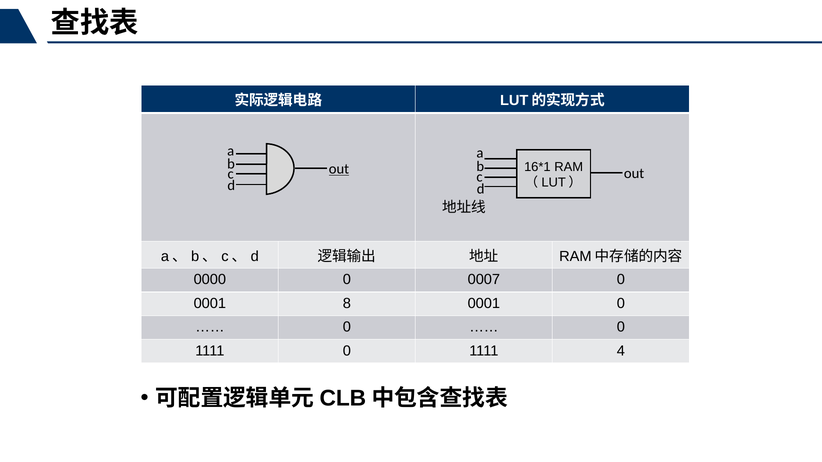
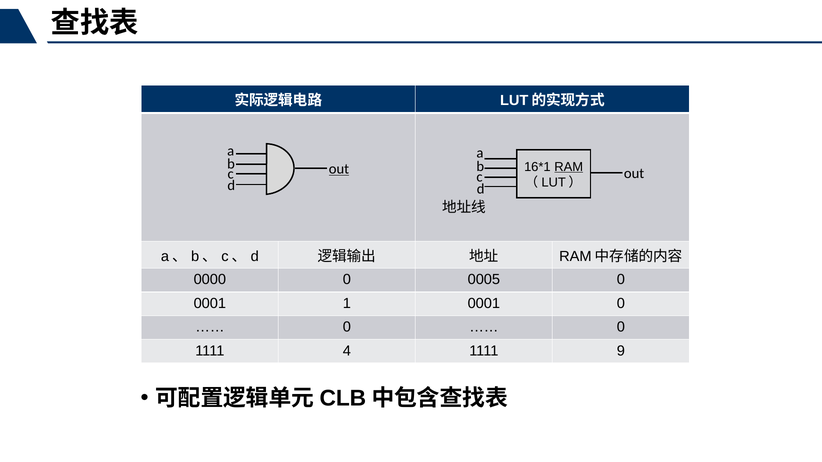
RAM underline: none -> present
0007: 0007 -> 0005
8: 8 -> 1
1111 0: 0 -> 4
4: 4 -> 9
